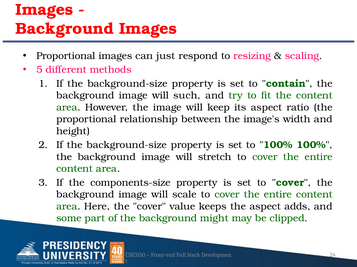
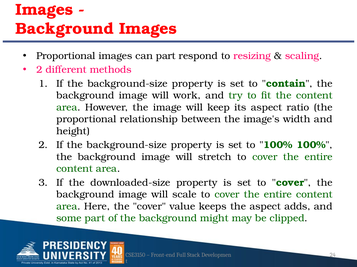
can just: just -> part
5 at (39, 70): 5 -> 2
such: such -> work
components-size: components-size -> downloaded-size
